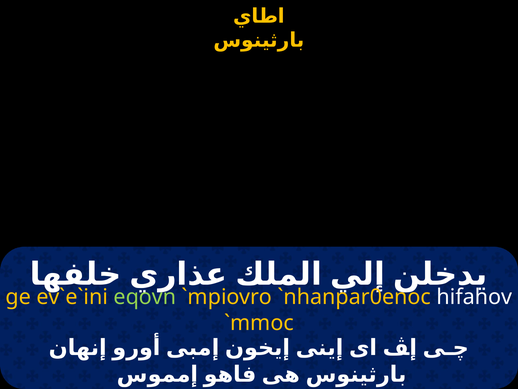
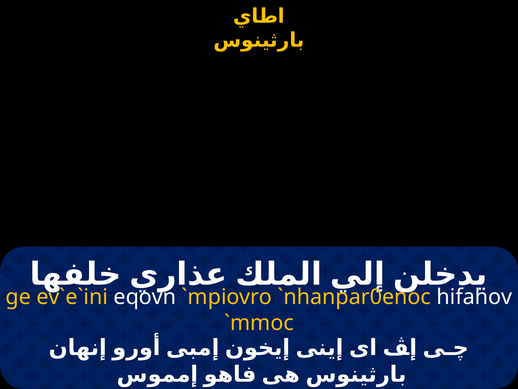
eqovn colour: light green -> white
